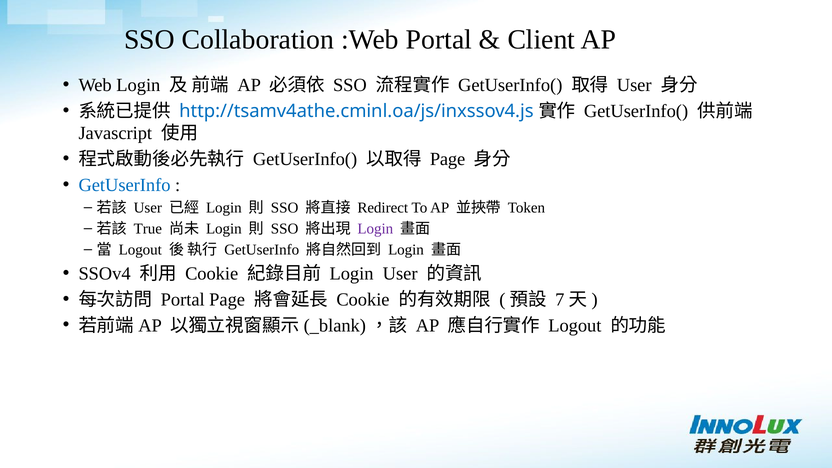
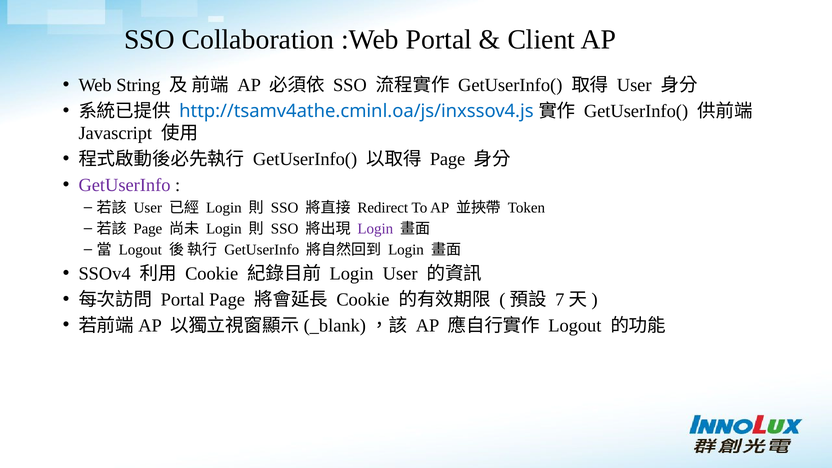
Web Login: Login -> String
GetUserInfo at (125, 185) colour: blue -> purple
True at (148, 229): True -> Page
